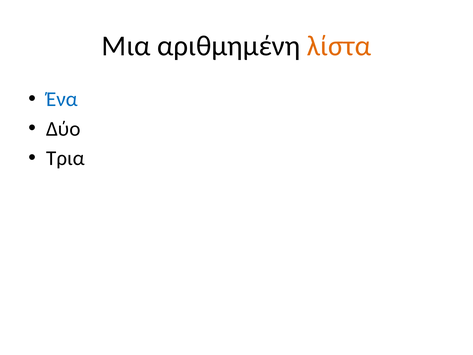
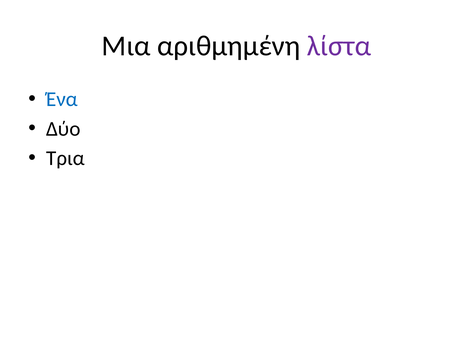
λίστα colour: orange -> purple
